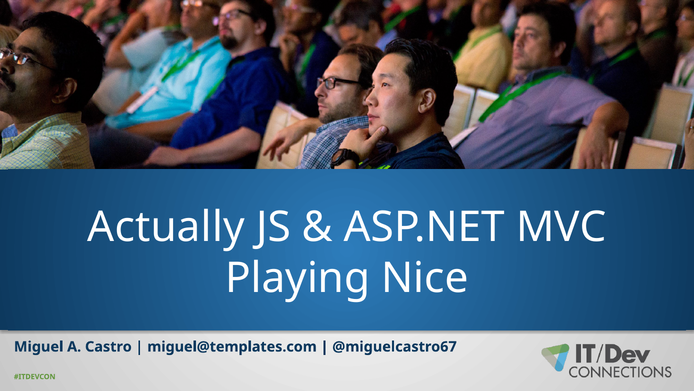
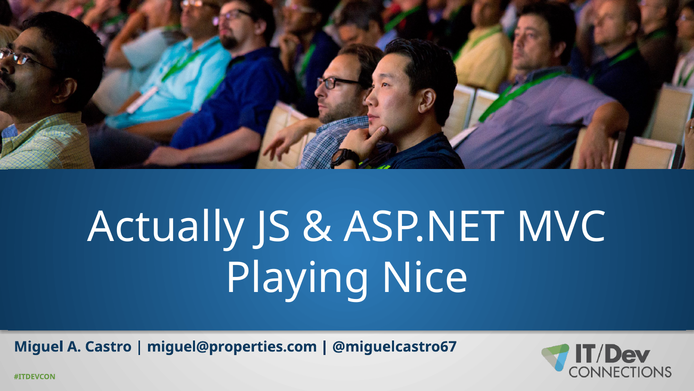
miguel@templates.com: miguel@templates.com -> miguel@properties.com
